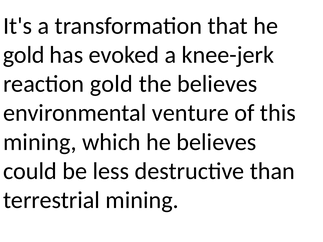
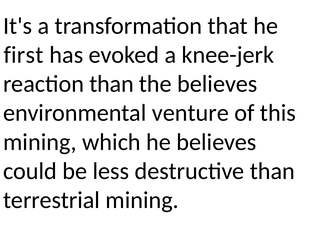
gold at (24, 55): gold -> first
reaction gold: gold -> than
